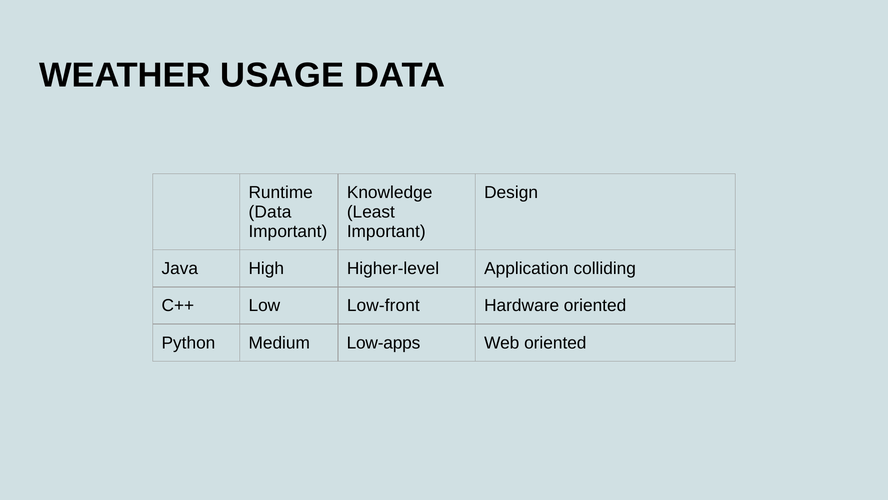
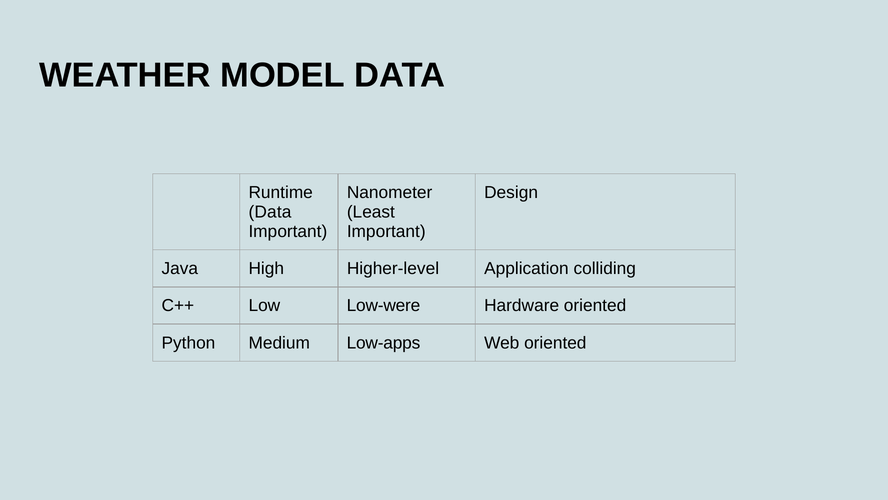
USAGE: USAGE -> MODEL
Knowledge: Knowledge -> Nanometer
Low-front: Low-front -> Low-were
